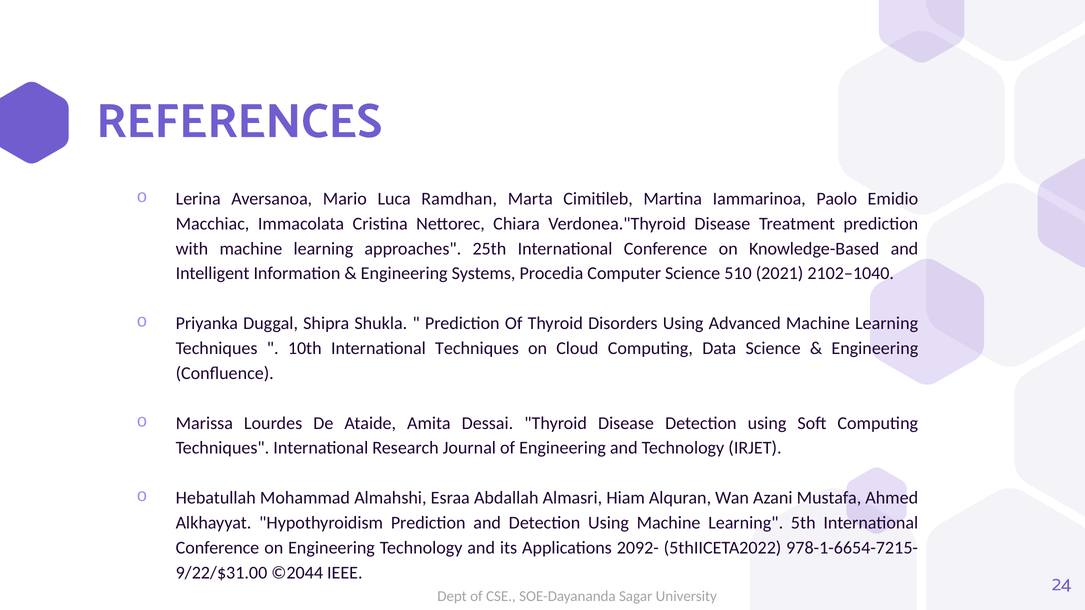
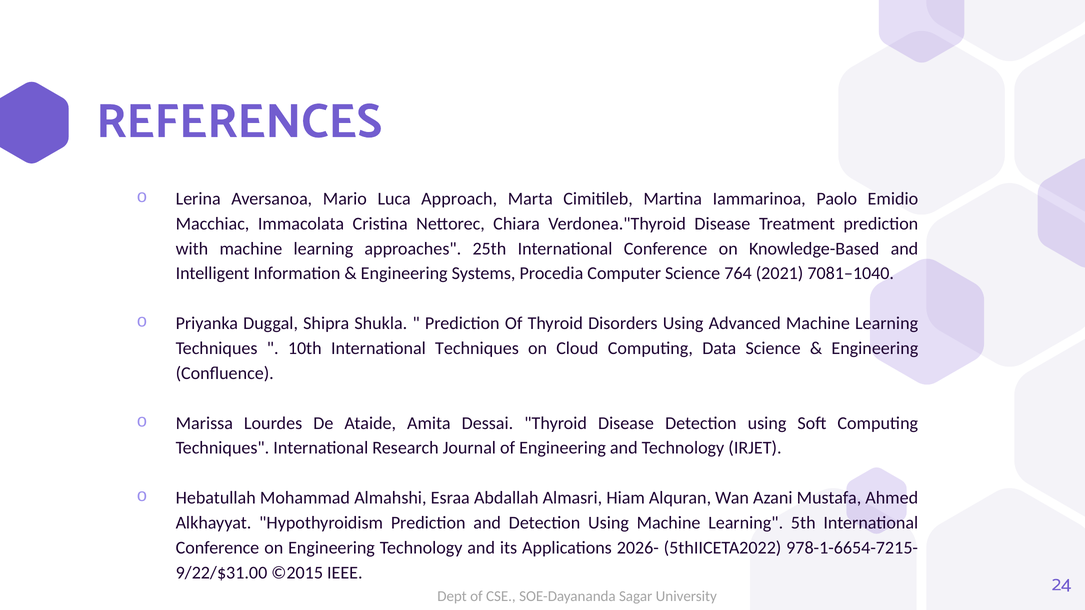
Ramdhan: Ramdhan -> Approach
510: 510 -> 764
2102–1040: 2102–1040 -> 7081–1040
2092-: 2092- -> 2026-
©2044: ©2044 -> ©2015
